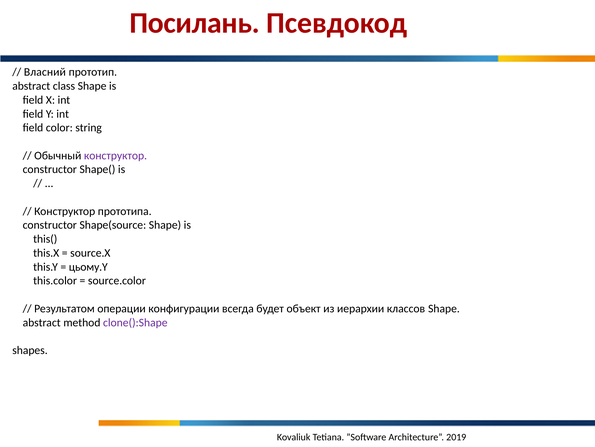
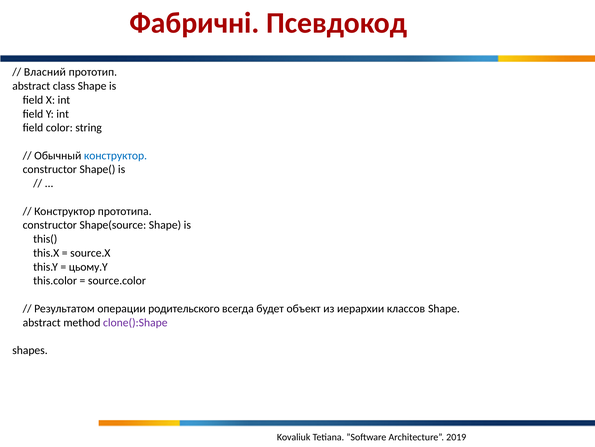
Посилань: Посилань -> Фабричні
конструктор at (115, 155) colour: purple -> blue
конфигурации: конфигурации -> родительского
